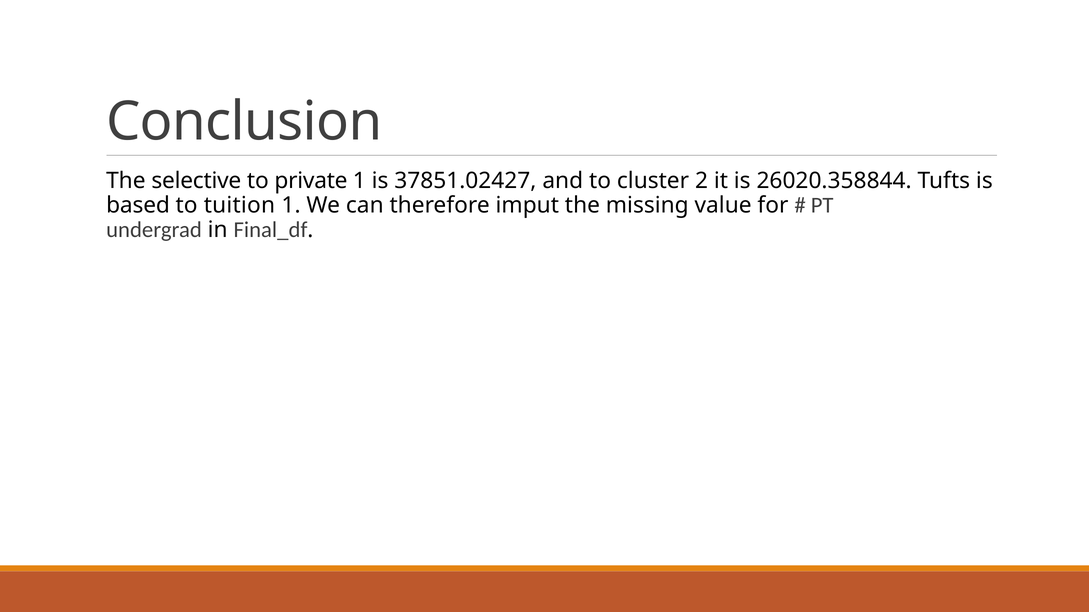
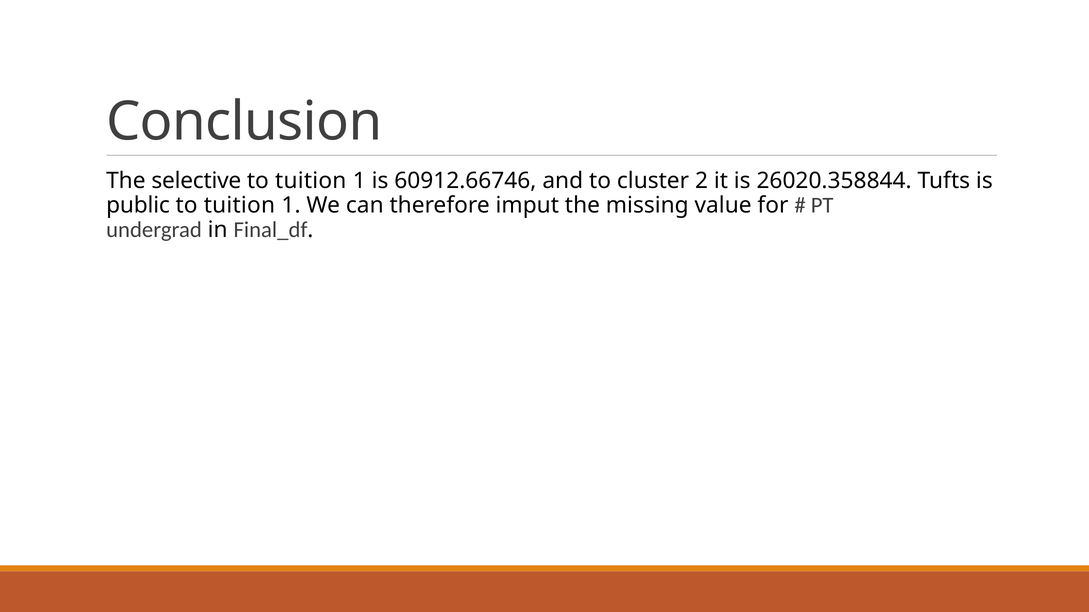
private at (311, 181): private -> tuition
37851.02427: 37851.02427 -> 60912.66746
based: based -> public
